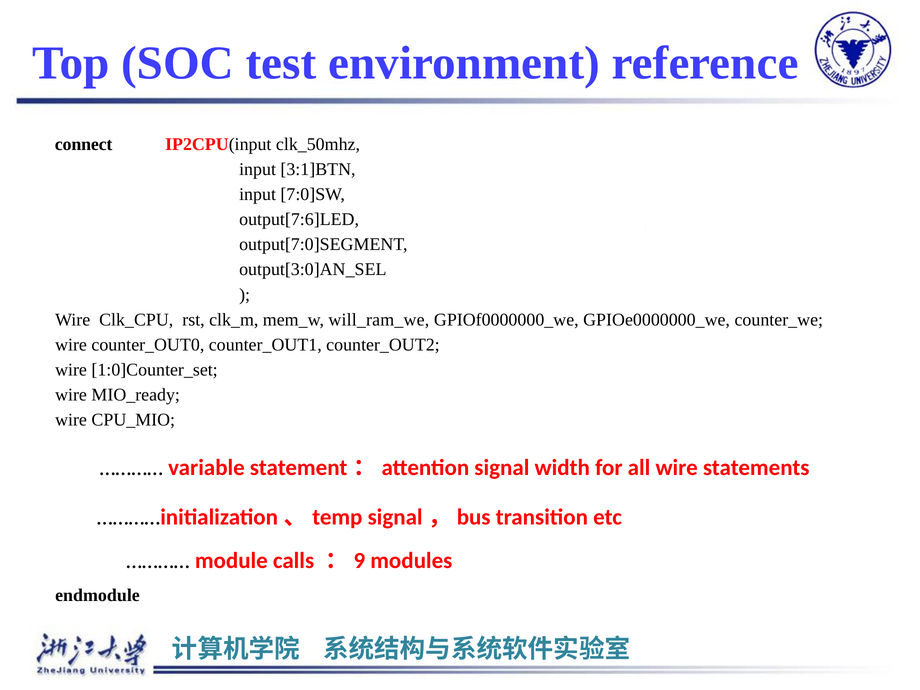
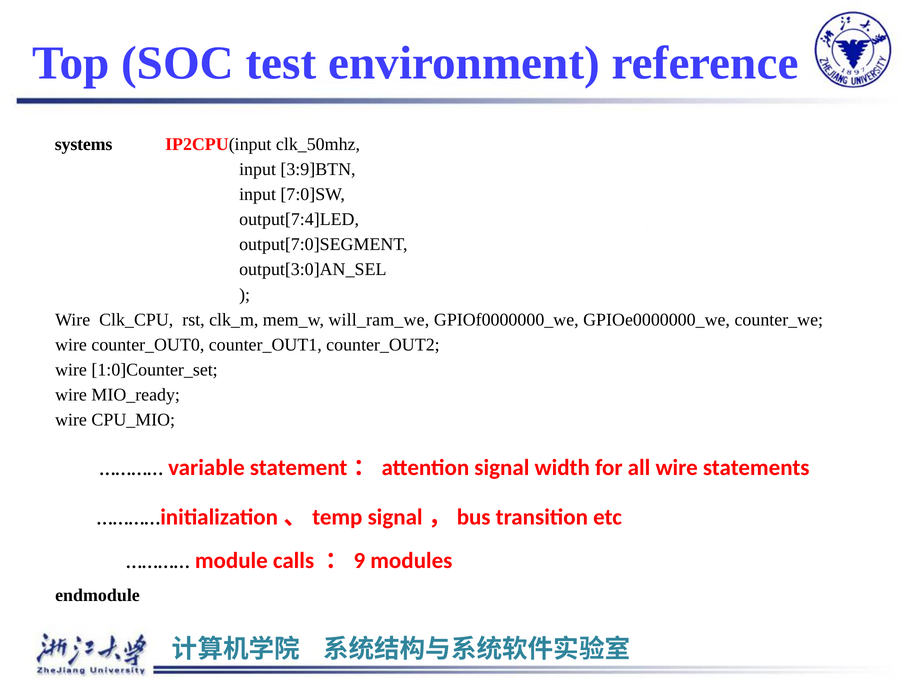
connect: connect -> systems
3:1]BTN: 3:1]BTN -> 3:9]BTN
output[7:6]LED: output[7:6]LED -> output[7:4]LED
